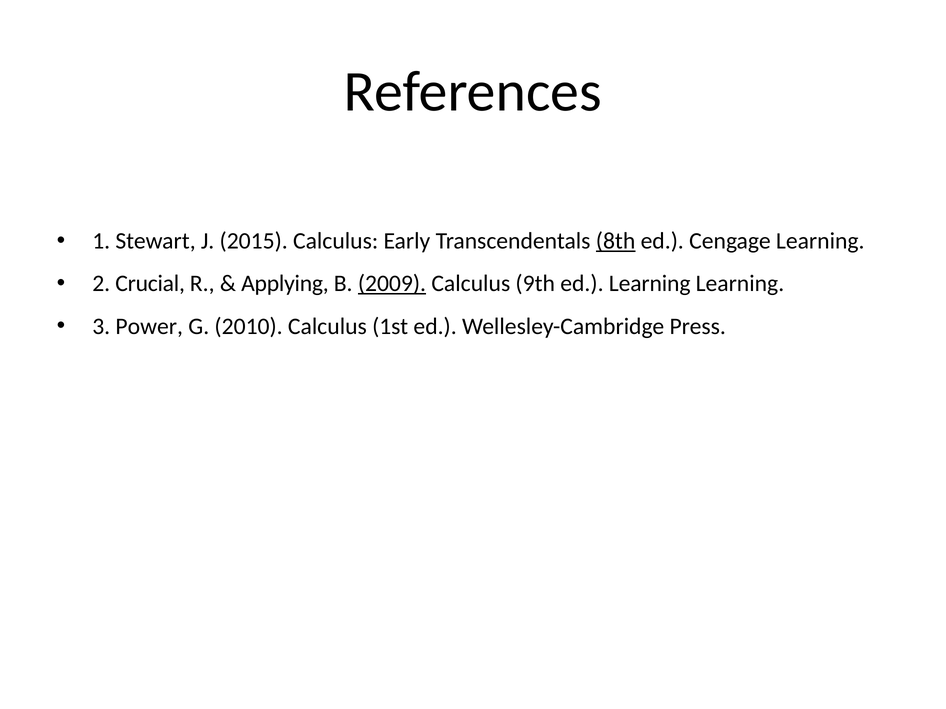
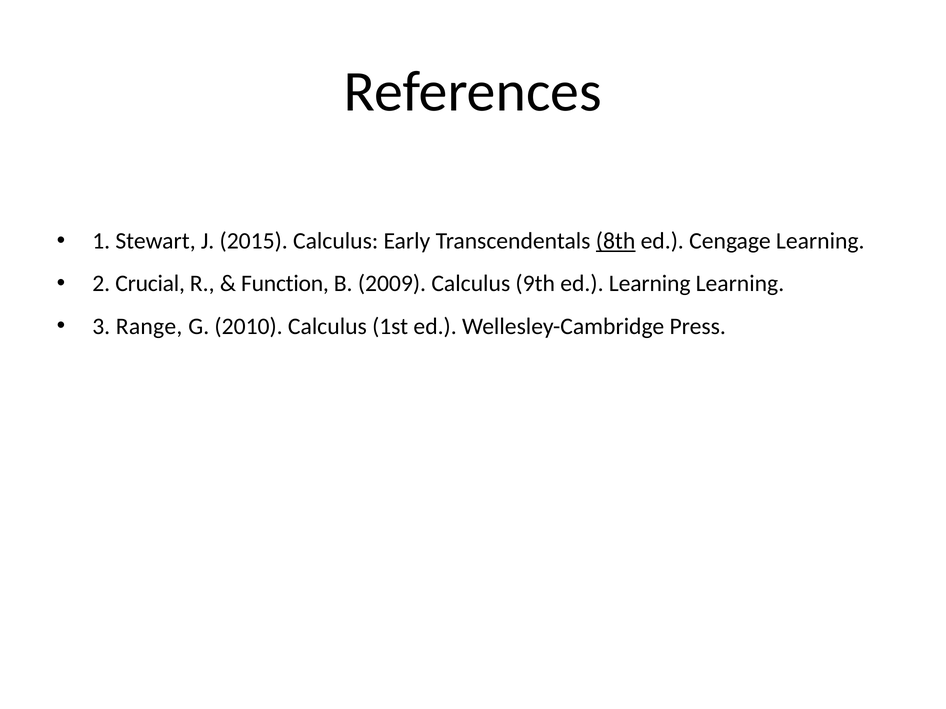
Applying: Applying -> Function
2009 underline: present -> none
Power: Power -> Range
